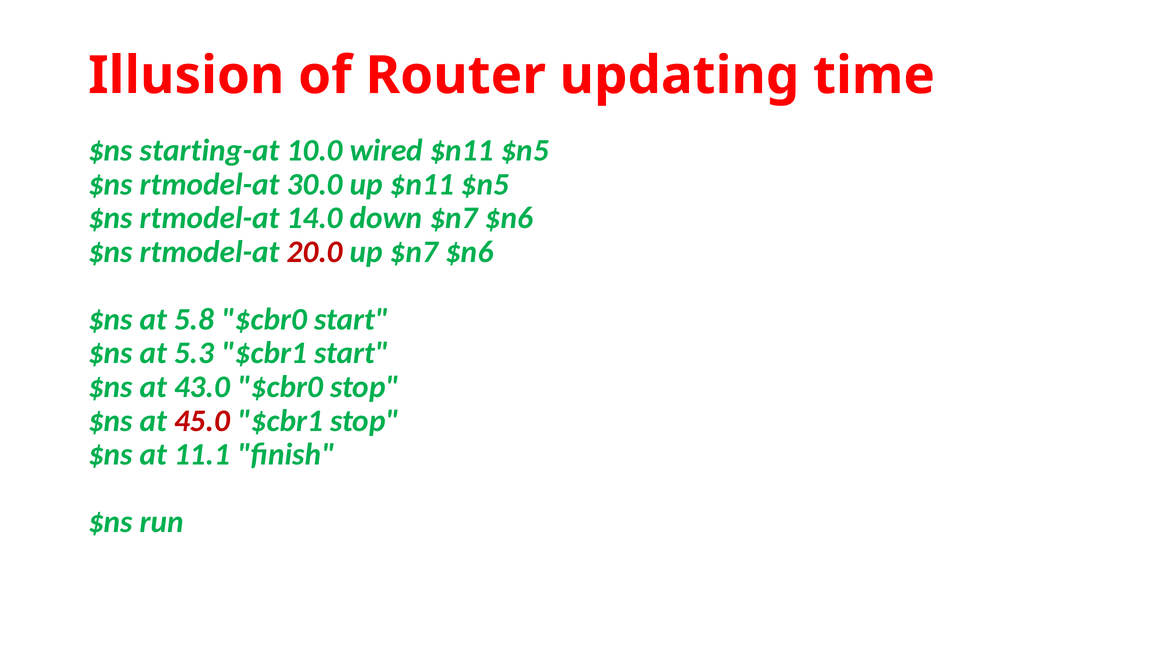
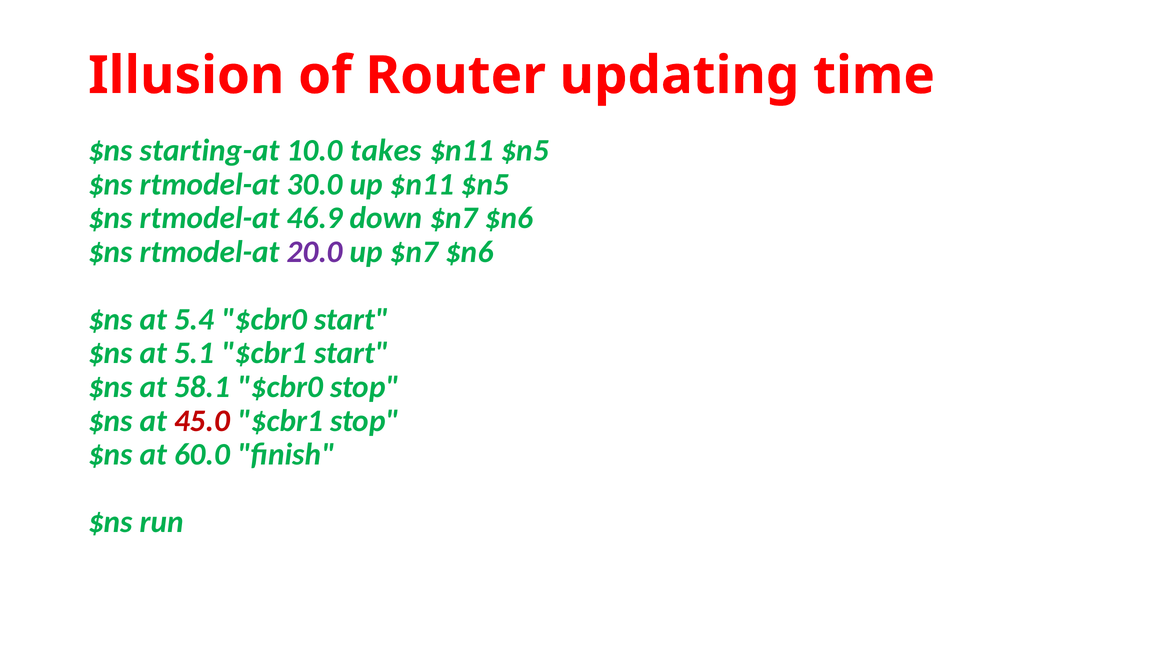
wired: wired -> takes
14.0: 14.0 -> 46.9
20.0 colour: red -> purple
5.8: 5.8 -> 5.4
5.3: 5.3 -> 5.1
43.0: 43.0 -> 58.1
11.1: 11.1 -> 60.0
